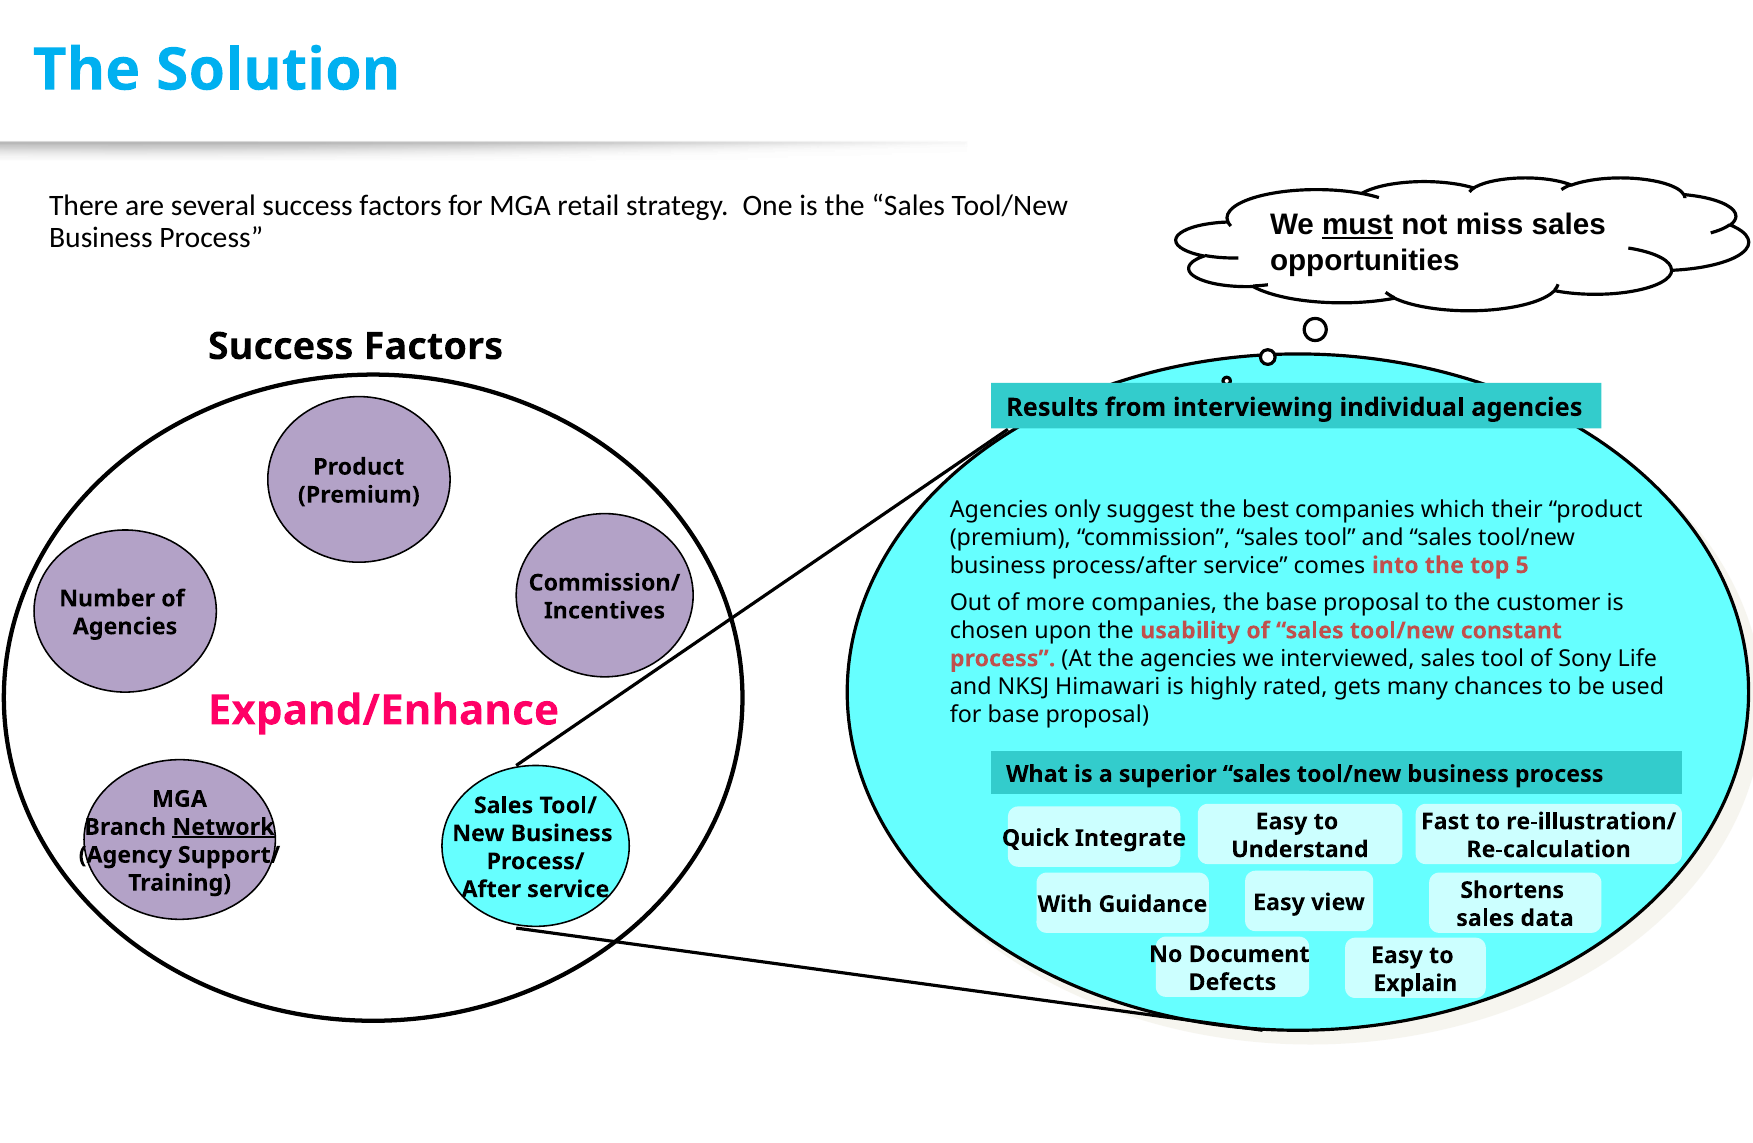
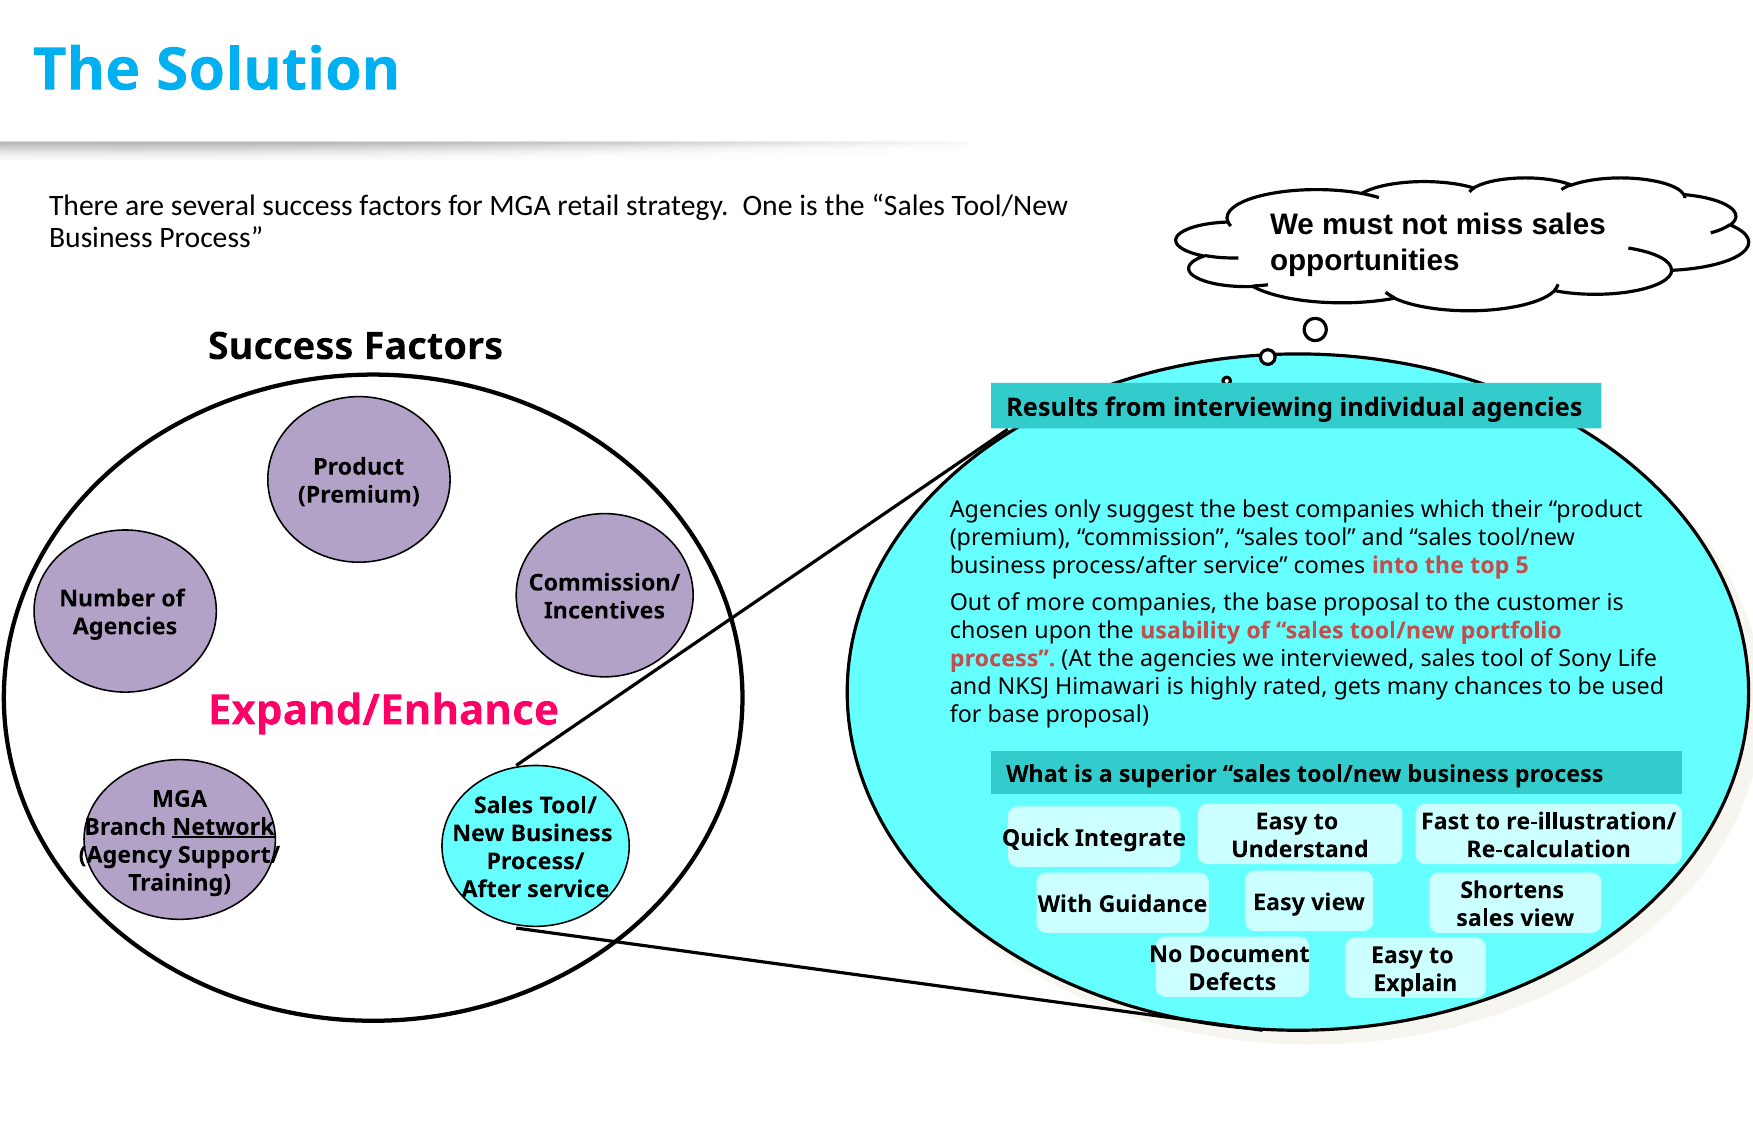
must underline: present -> none
constant: constant -> portfolio
sales data: data -> view
